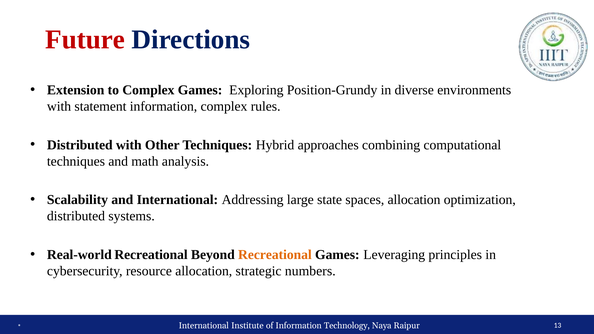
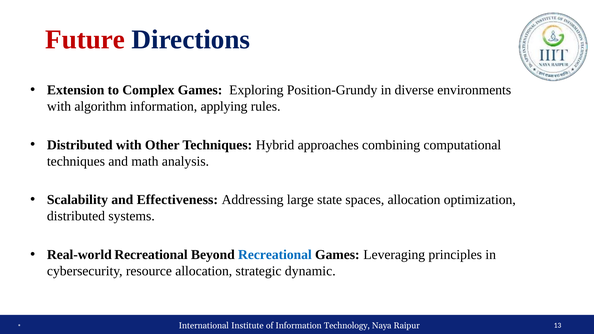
statement: statement -> algorithm
information complex: complex -> applying
and International: International -> Effectiveness
Recreational at (275, 255) colour: orange -> blue
numbers: numbers -> dynamic
